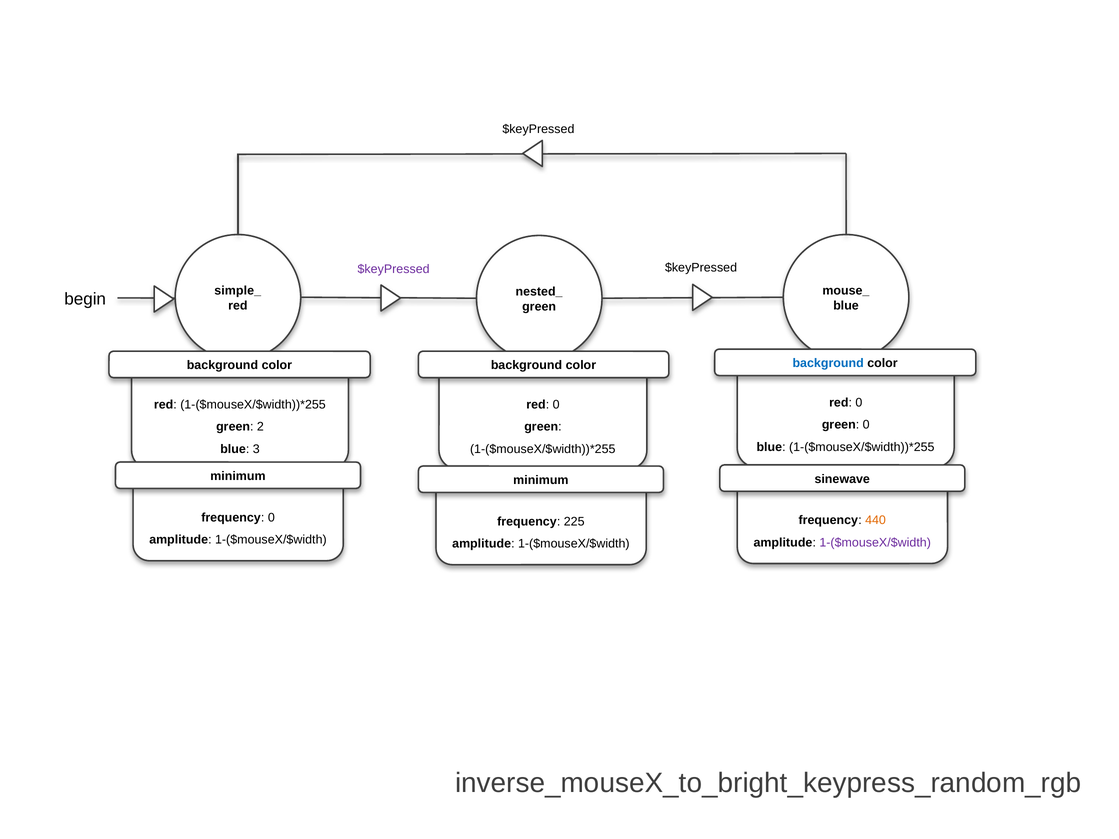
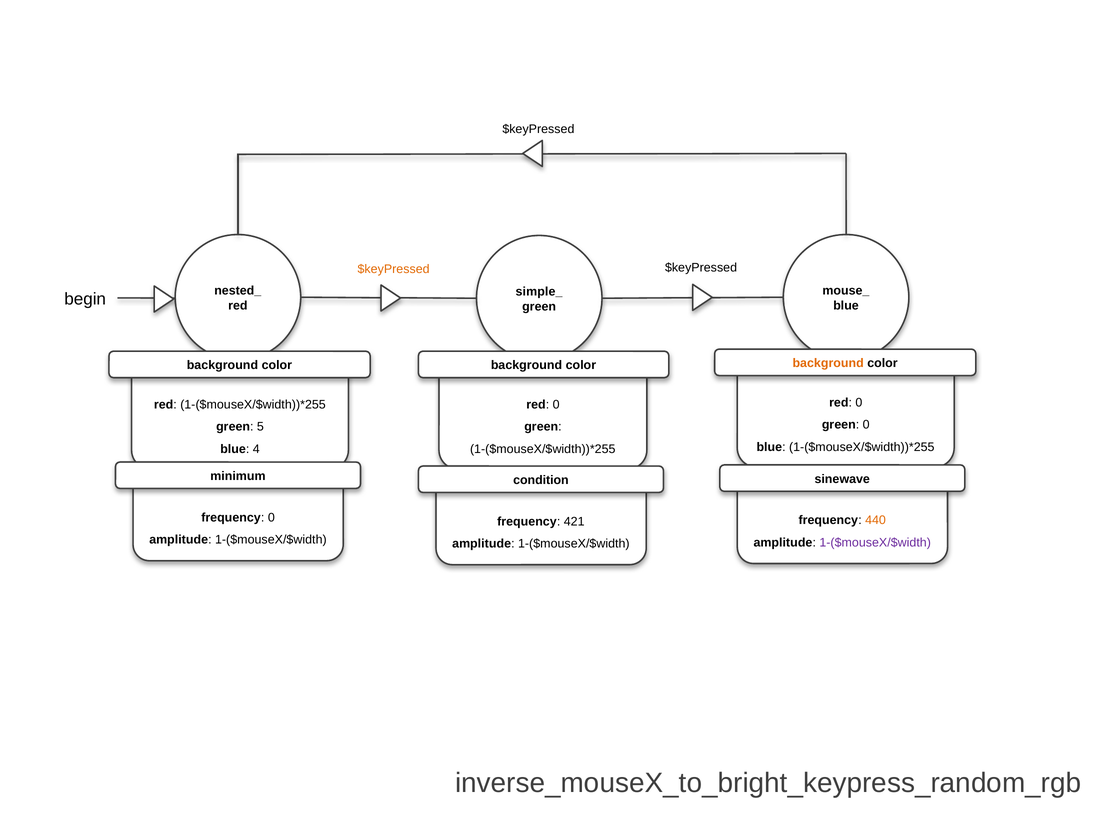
$keyPressed at (394, 269) colour: purple -> orange
simple_: simple_ -> nested_
nested_: nested_ -> simple_
background at (828, 363) colour: blue -> orange
2: 2 -> 5
3: 3 -> 4
minimum at (541, 480): minimum -> condition
225: 225 -> 421
